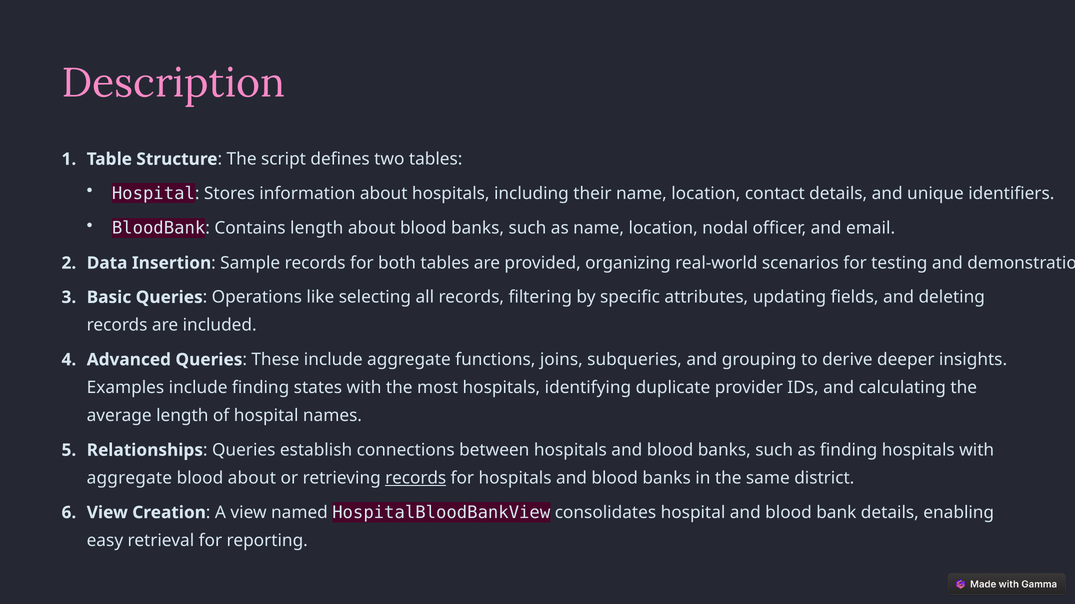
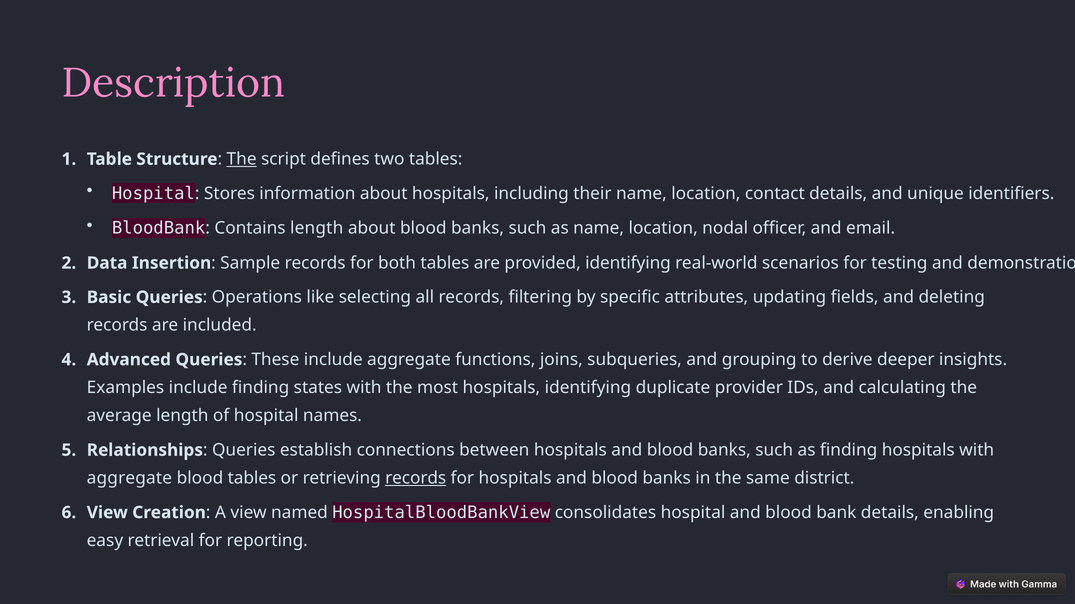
The at (242, 159) underline: none -> present
provided organizing: organizing -> identifying
blood about: about -> tables
